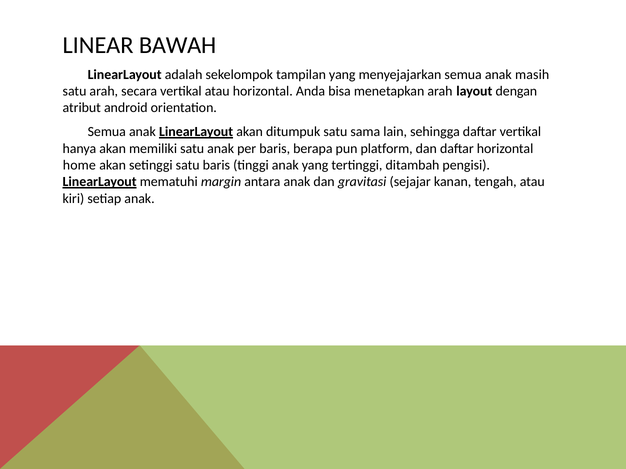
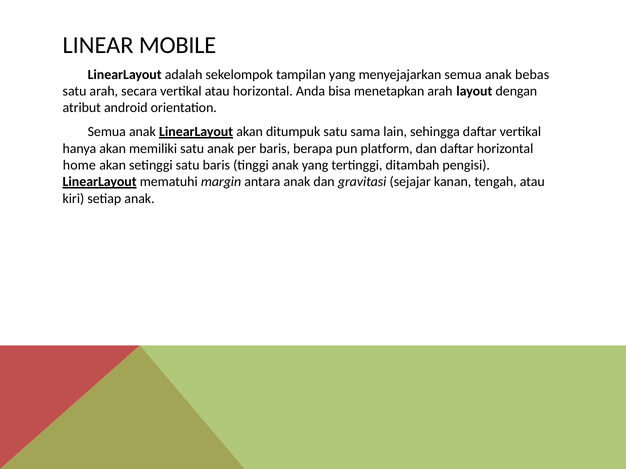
BAWAH: BAWAH -> MOBILE
masih: masih -> bebas
